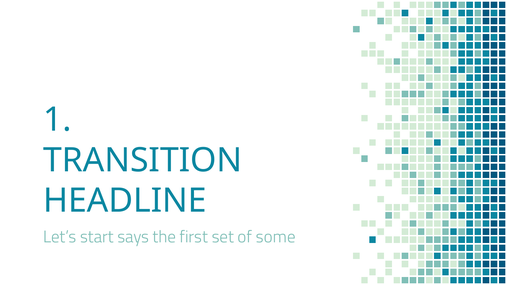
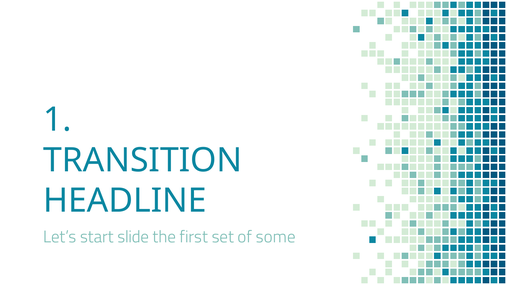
says: says -> slide
